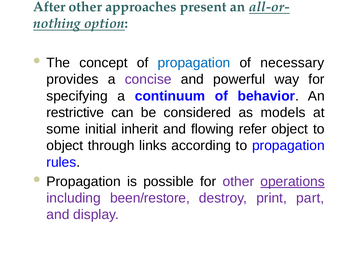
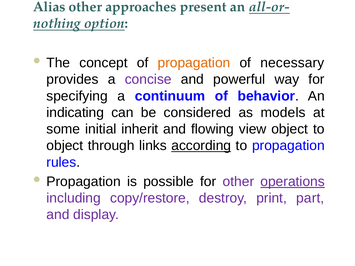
After: After -> Alias
propagation at (194, 63) colour: blue -> orange
restrictive: restrictive -> indicating
refer: refer -> view
according underline: none -> present
been/restore: been/restore -> copy/restore
